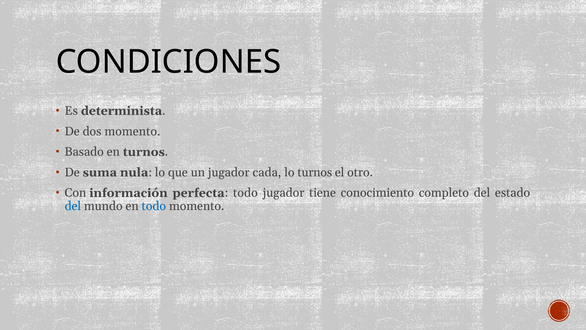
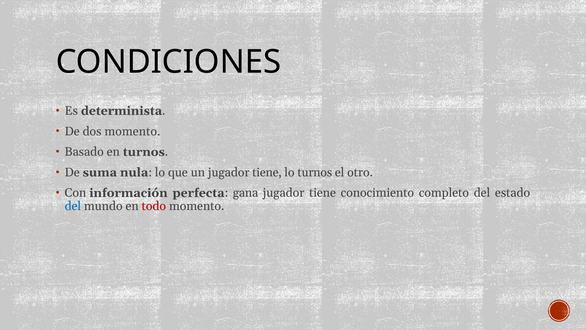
un jugador cada: cada -> tiene
perfecta todo: todo -> gana
todo at (154, 206) colour: blue -> red
